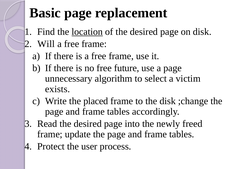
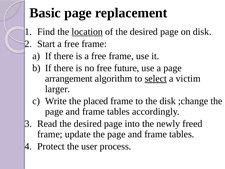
Will: Will -> Start
unnecessary: unnecessary -> arrangement
select underline: none -> present
exists: exists -> larger
